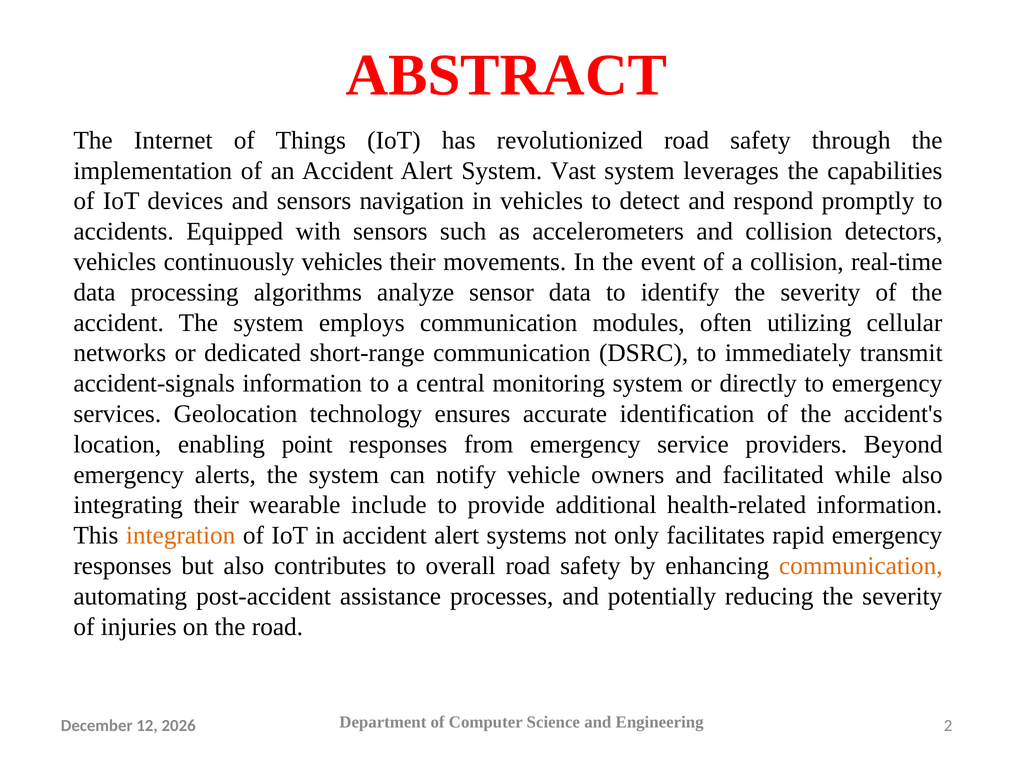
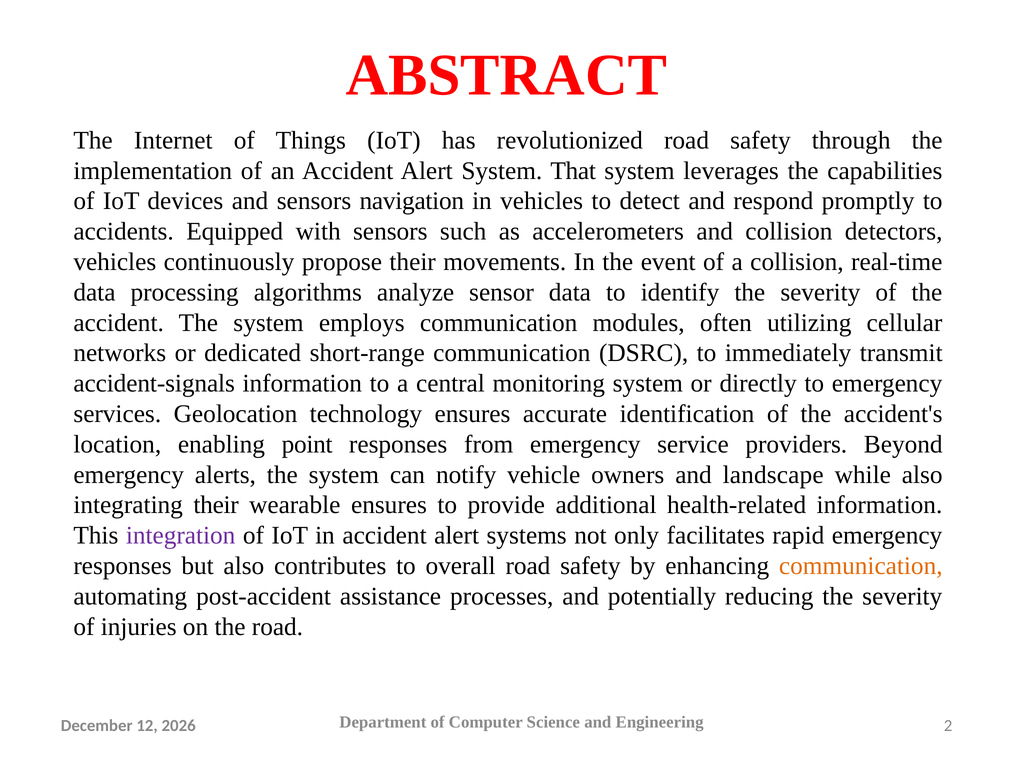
Vast: Vast -> That
continuously vehicles: vehicles -> propose
facilitated: facilitated -> landscape
wearable include: include -> ensures
integration colour: orange -> purple
